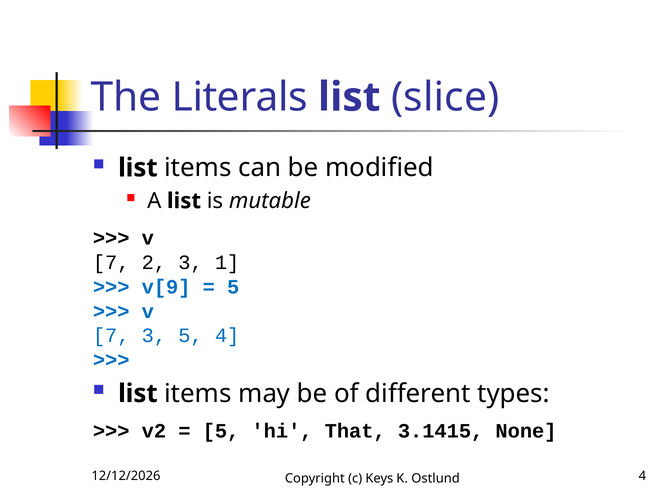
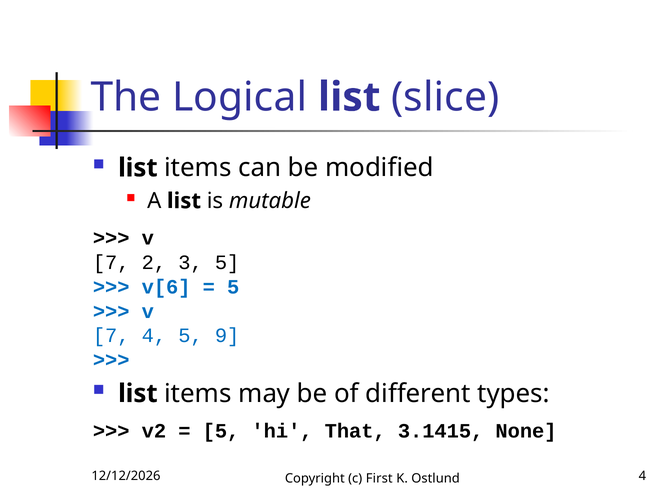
Literals: Literals -> Logical
3 1: 1 -> 5
v[9: v[9 -> v[6
7 3: 3 -> 4
5 4: 4 -> 9
Keys: Keys -> First
